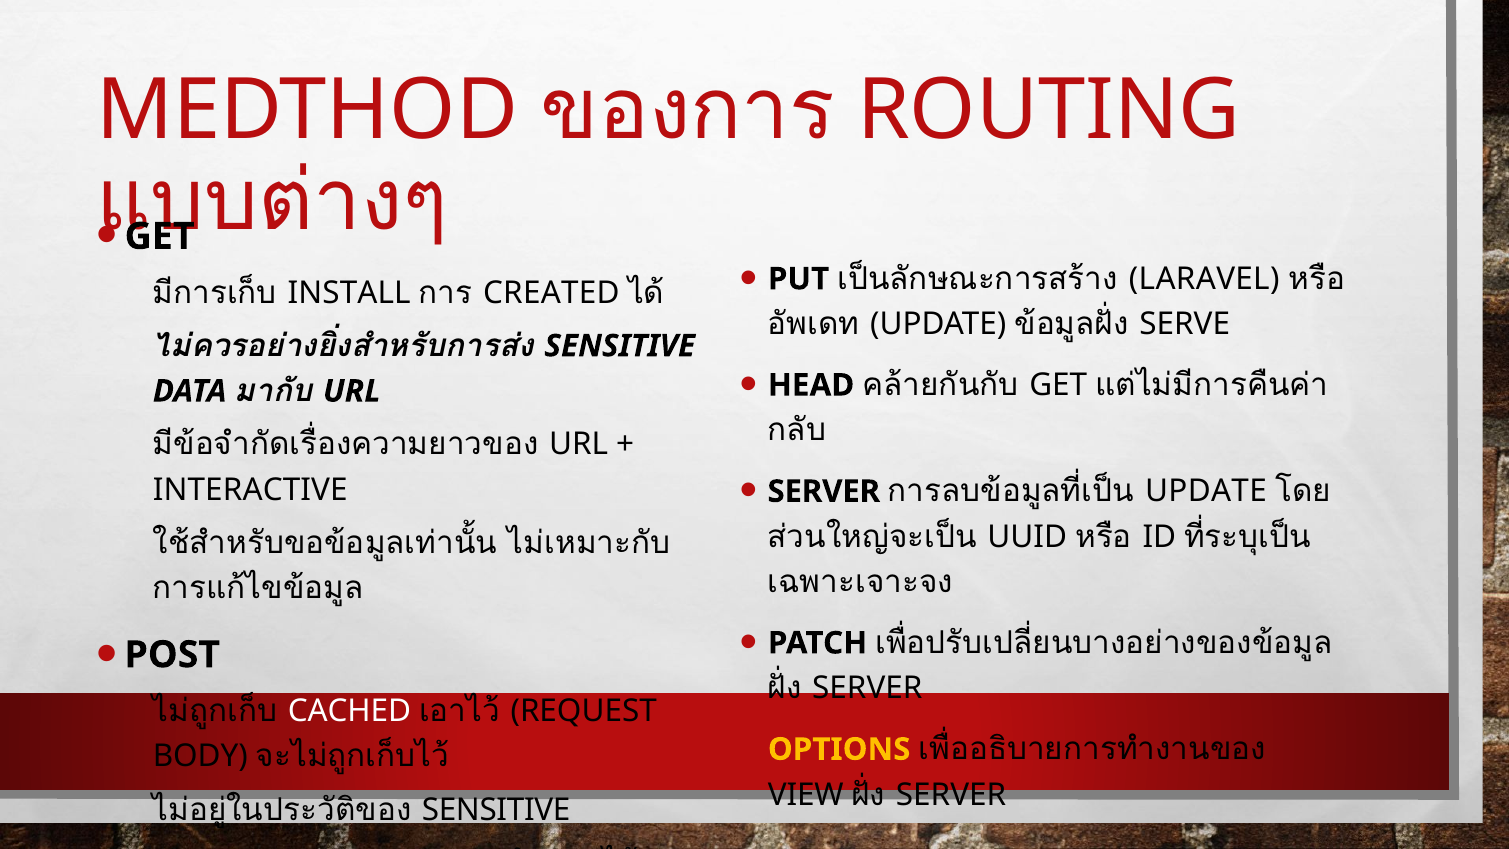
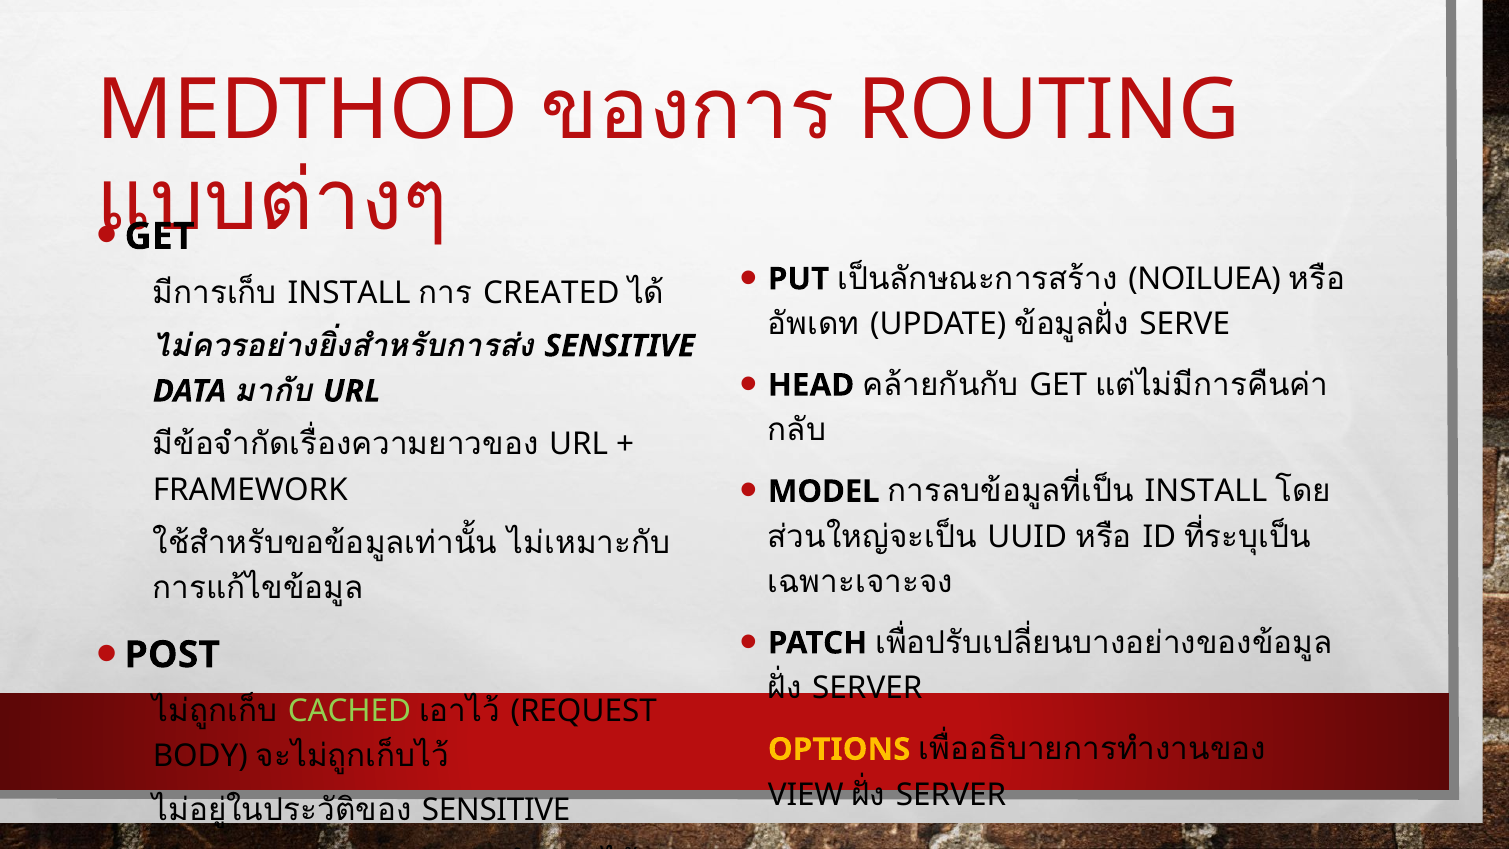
LARAVEL: LARAVEL -> NOILUEA
SERVER at (824, 491): SERVER -> MODEL
UPDATE at (1206, 491): UPDATE -> INSTALL
INTERACTIVE: INTERACTIVE -> FRAMEWORK
CACHED colour: white -> light green
